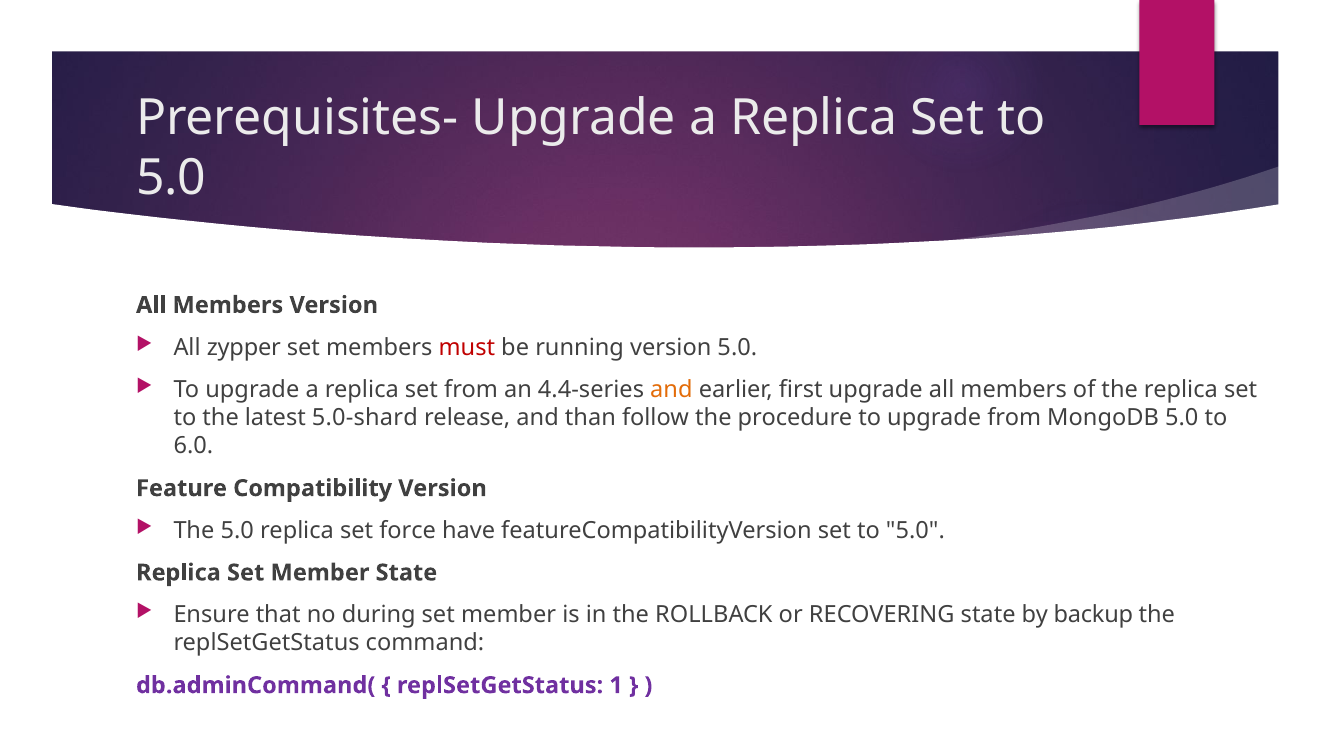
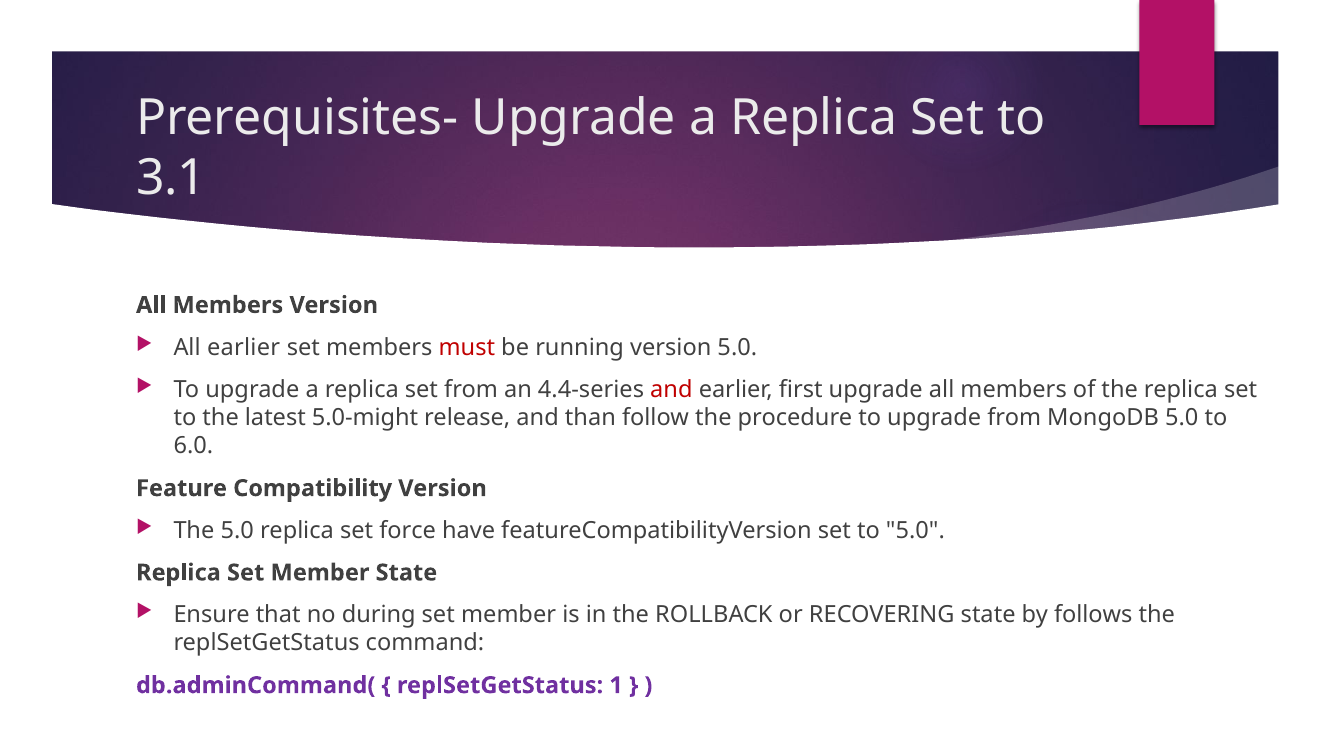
5.0 at (171, 178): 5.0 -> 3.1
All zypper: zypper -> earlier
and at (671, 389) colour: orange -> red
5.0-shard: 5.0-shard -> 5.0-might
backup: backup -> follows
